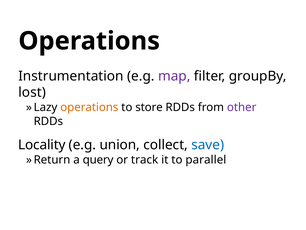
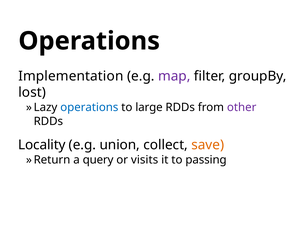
Instrumentation: Instrumentation -> Implementation
operations at (89, 107) colour: orange -> blue
store: store -> large
save colour: blue -> orange
track: track -> visits
parallel: parallel -> passing
